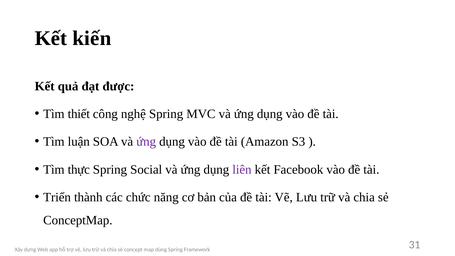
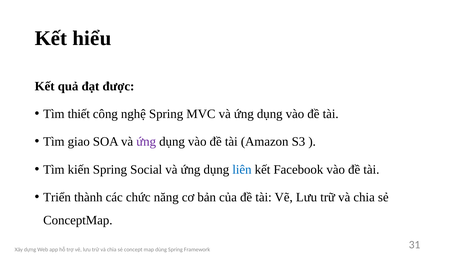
kiến: kiến -> hiểu
luận: luận -> giao
thực: thực -> kiến
liên colour: purple -> blue
